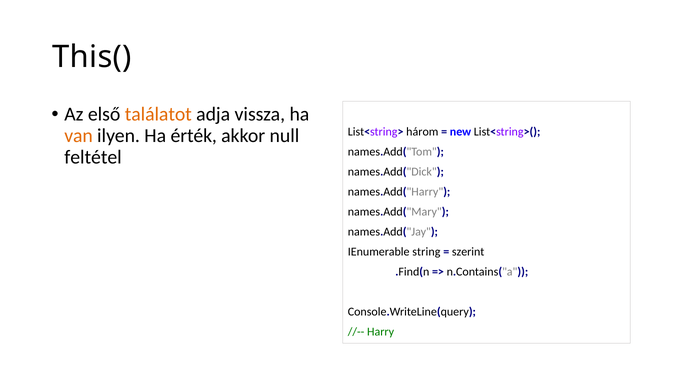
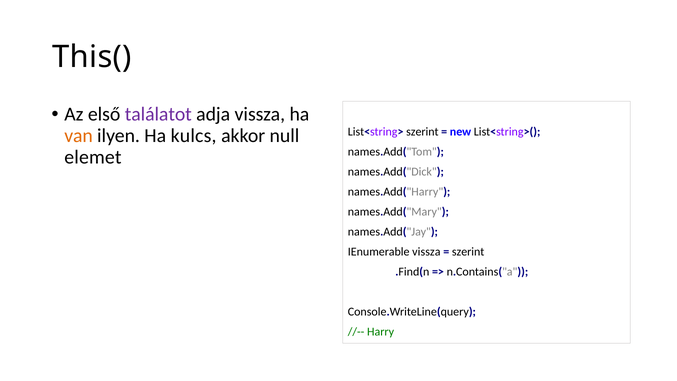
találatot colour: orange -> purple
List<string> három: három -> szerint
érték: érték -> kulcs
feltétel: feltétel -> elemet
IEnumerable string: string -> vissza
